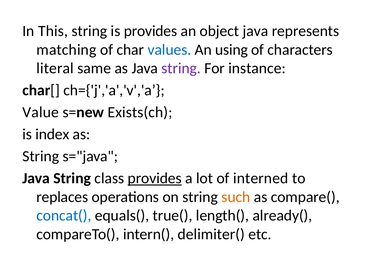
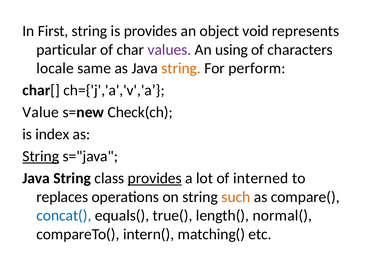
This: This -> First
object java: java -> void
matching: matching -> particular
values colour: blue -> purple
literal: literal -> locale
string at (181, 68) colour: purple -> orange
instance: instance -> perform
Exists(ch: Exists(ch -> Check(ch
String at (41, 156) underline: none -> present
already(: already( -> normal(
delimiter(: delimiter( -> matching(
